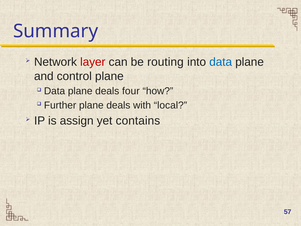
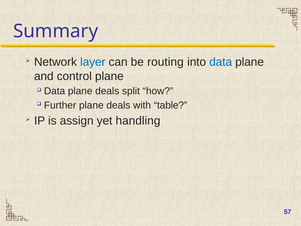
layer colour: red -> blue
four: four -> split
local: local -> table
contains: contains -> handling
